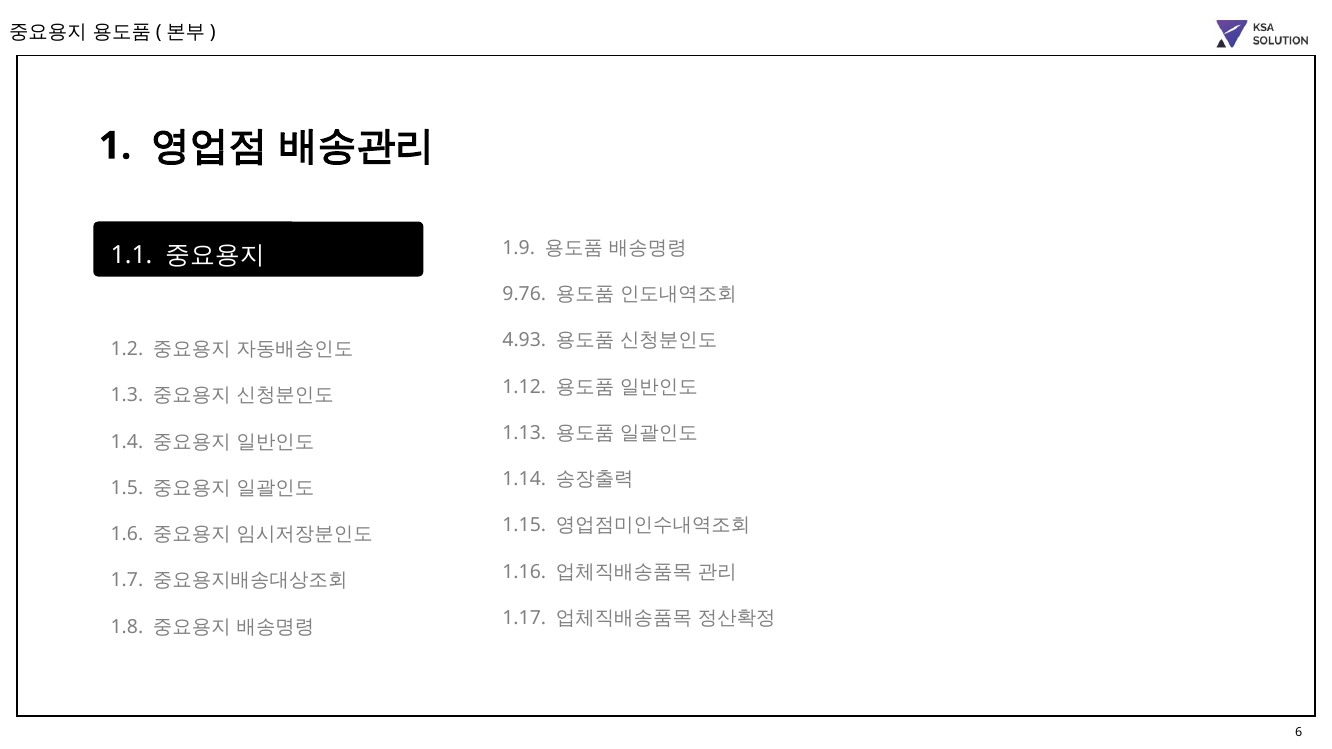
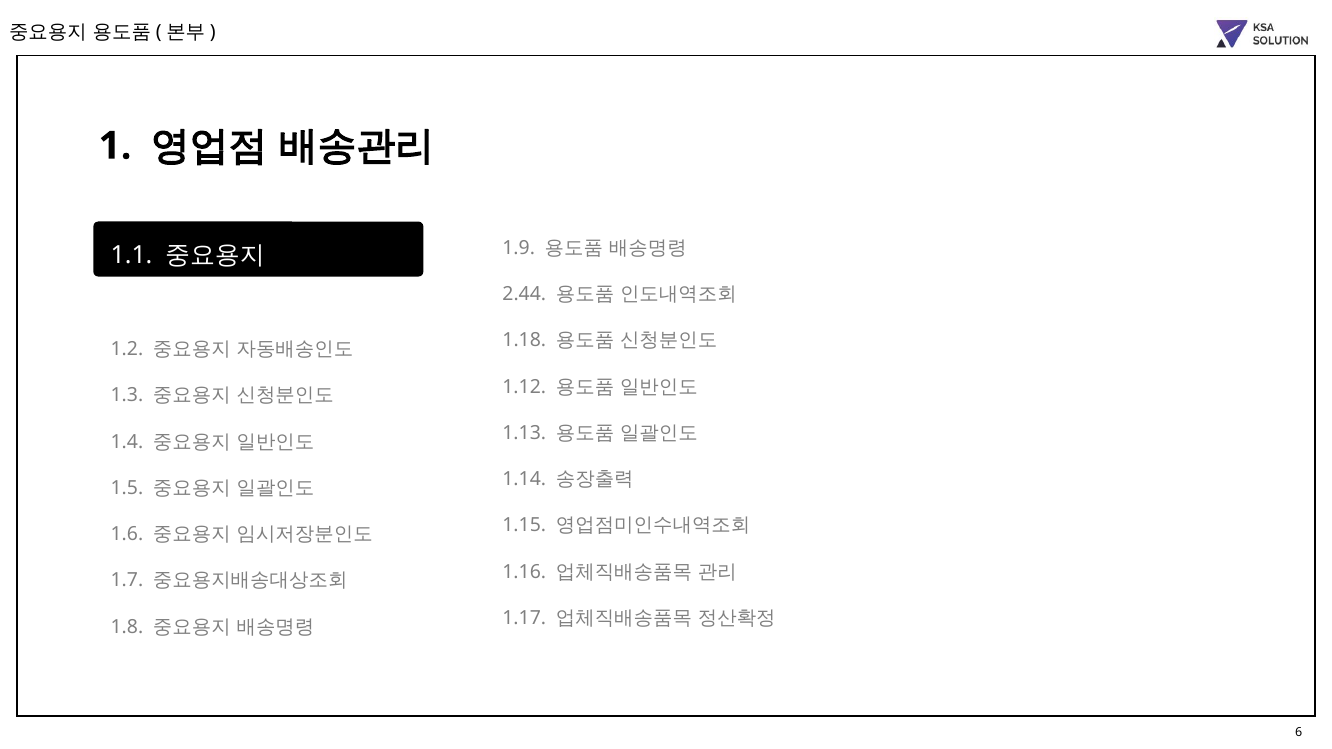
9.76: 9.76 -> 2.44
4.93: 4.93 -> 1.18
